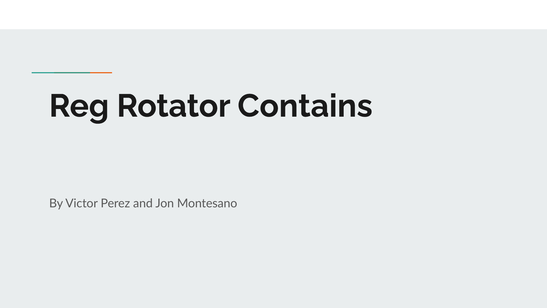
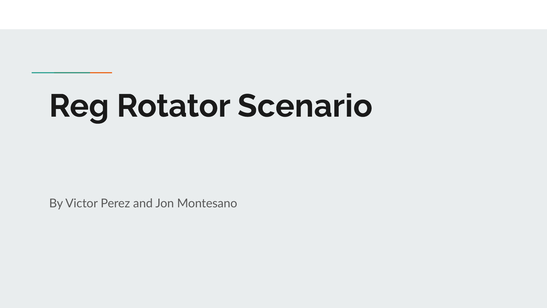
Contains: Contains -> Scenario
